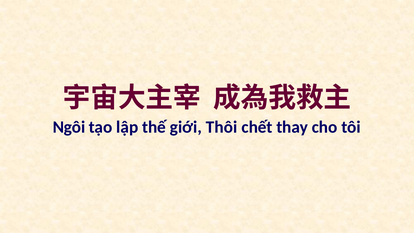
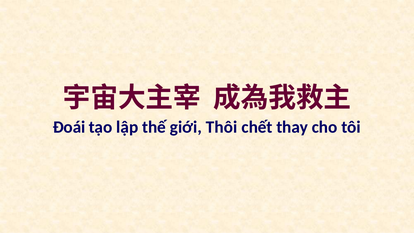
Ngôi: Ngôi -> Đoái
